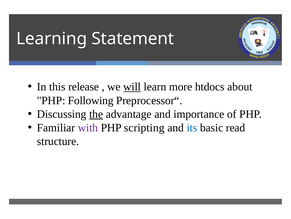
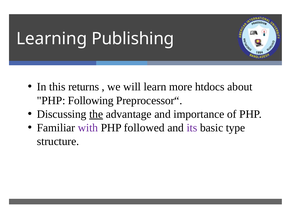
Statement: Statement -> Publishing
release: release -> returns
will underline: present -> none
scripting: scripting -> followed
its colour: blue -> purple
read: read -> type
